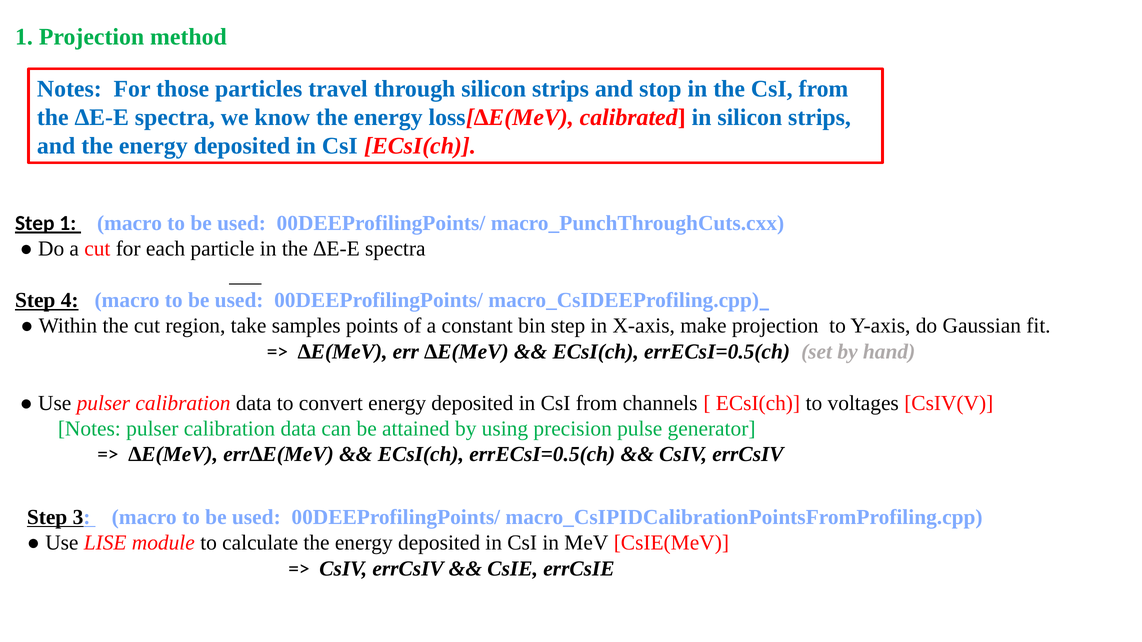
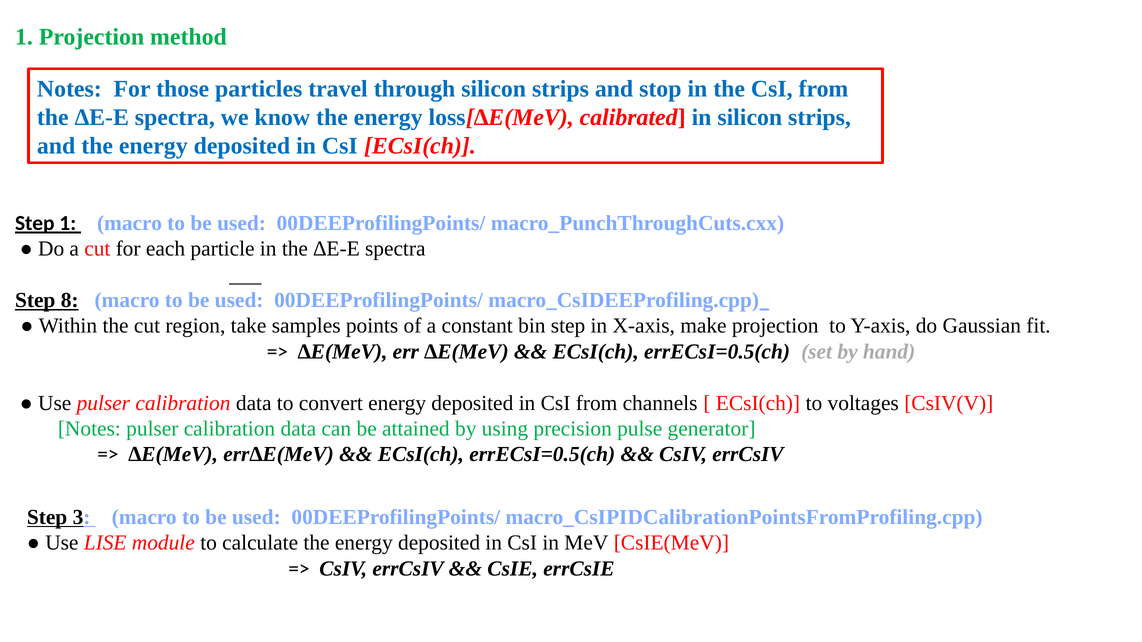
4: 4 -> 8
